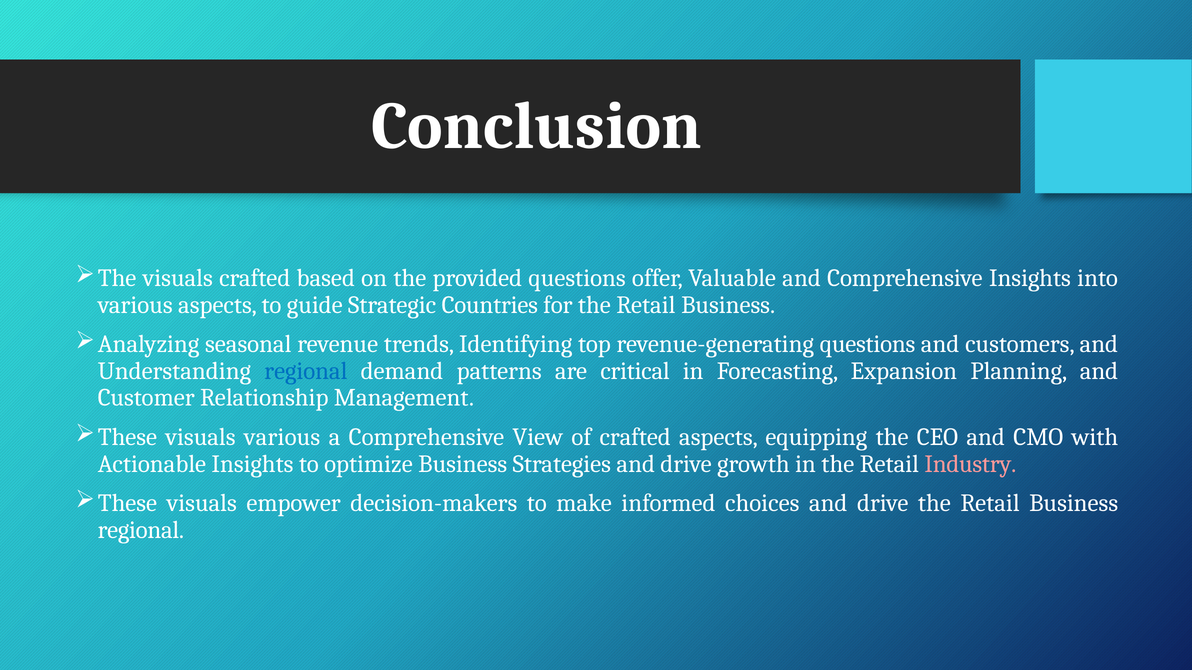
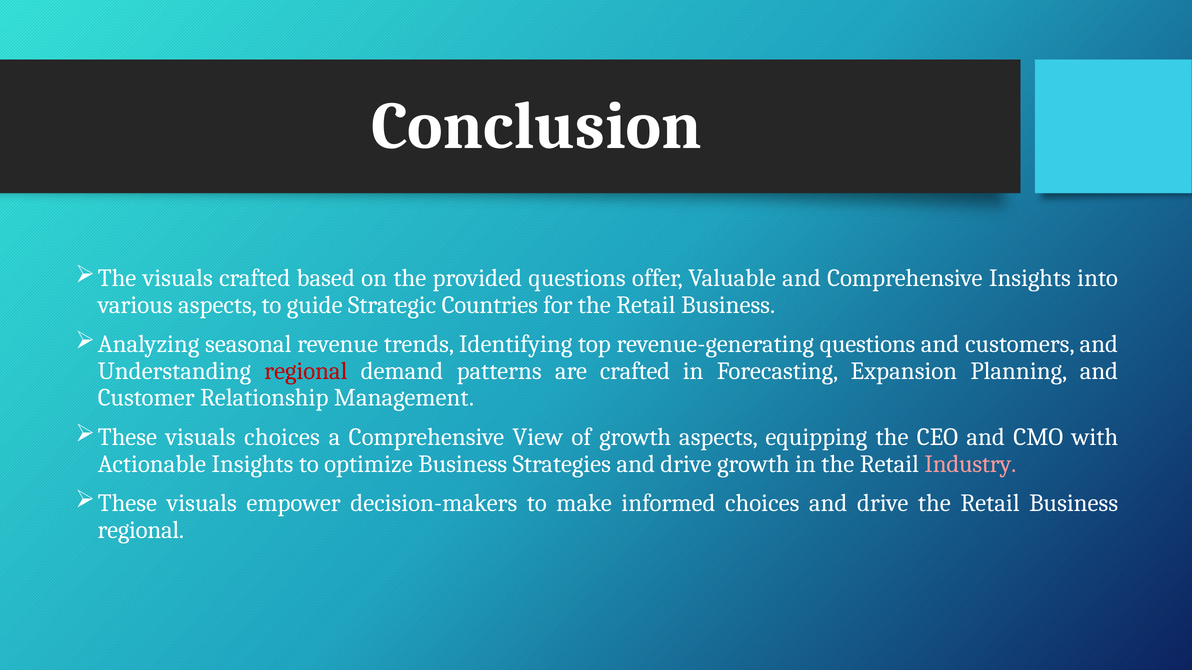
regional at (306, 371) colour: blue -> red
are critical: critical -> crafted
visuals various: various -> choices
of crafted: crafted -> growth
